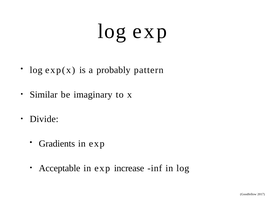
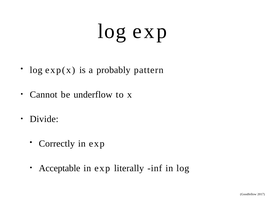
Similar: Similar -> Cannot
imaginary: imaginary -> underflow
Gradients: Gradients -> Correctly
increase: increase -> literally
